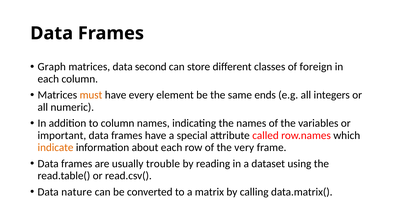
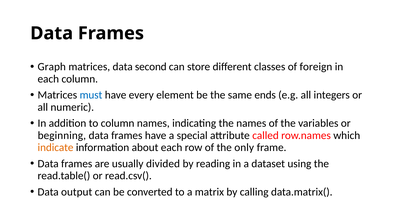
must colour: orange -> blue
important: important -> beginning
very: very -> only
trouble: trouble -> divided
nature: nature -> output
